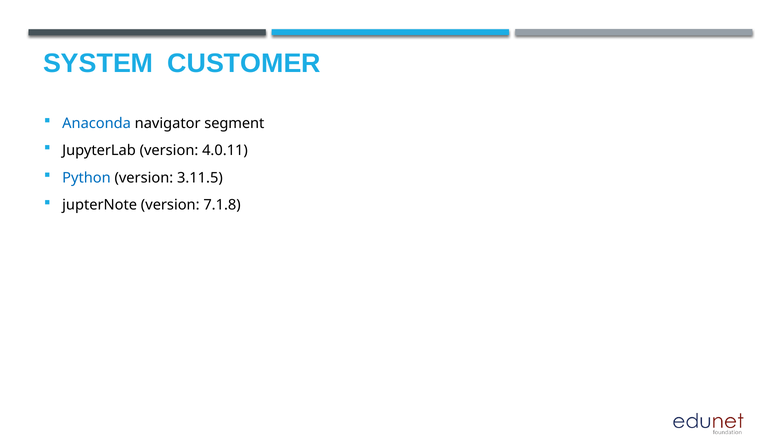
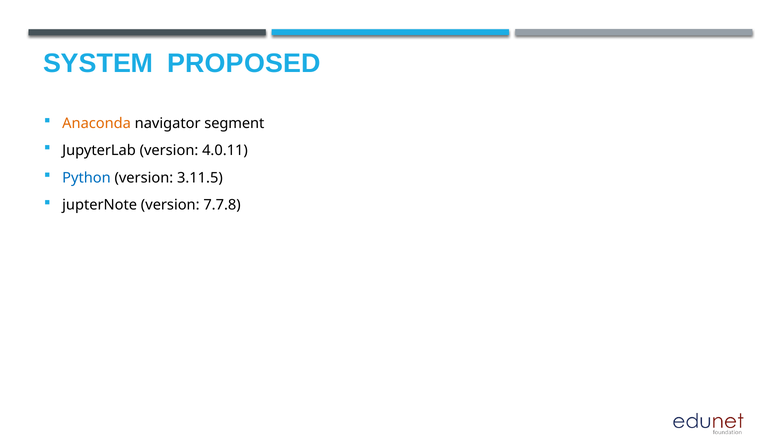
CUSTOMER: CUSTOMER -> PROPOSED
Anaconda colour: blue -> orange
7.1.8: 7.1.8 -> 7.7.8
